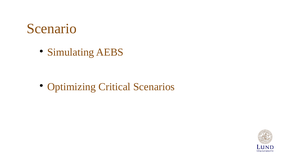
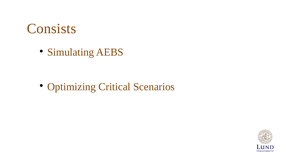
Scenario: Scenario -> Consists
